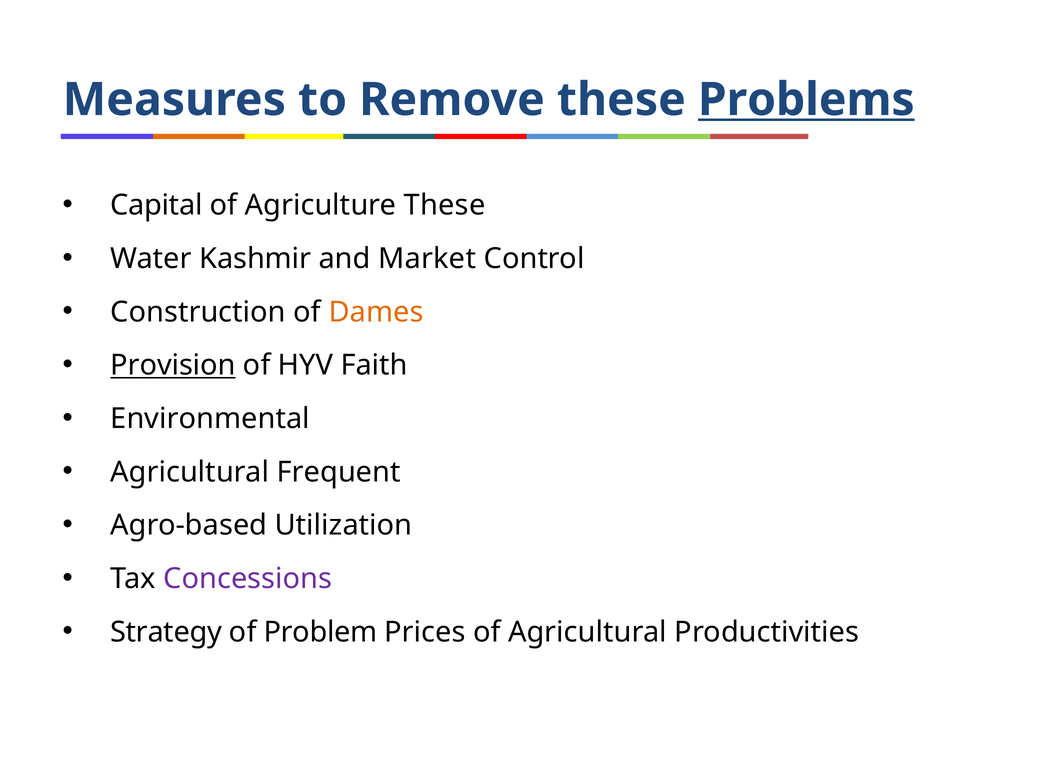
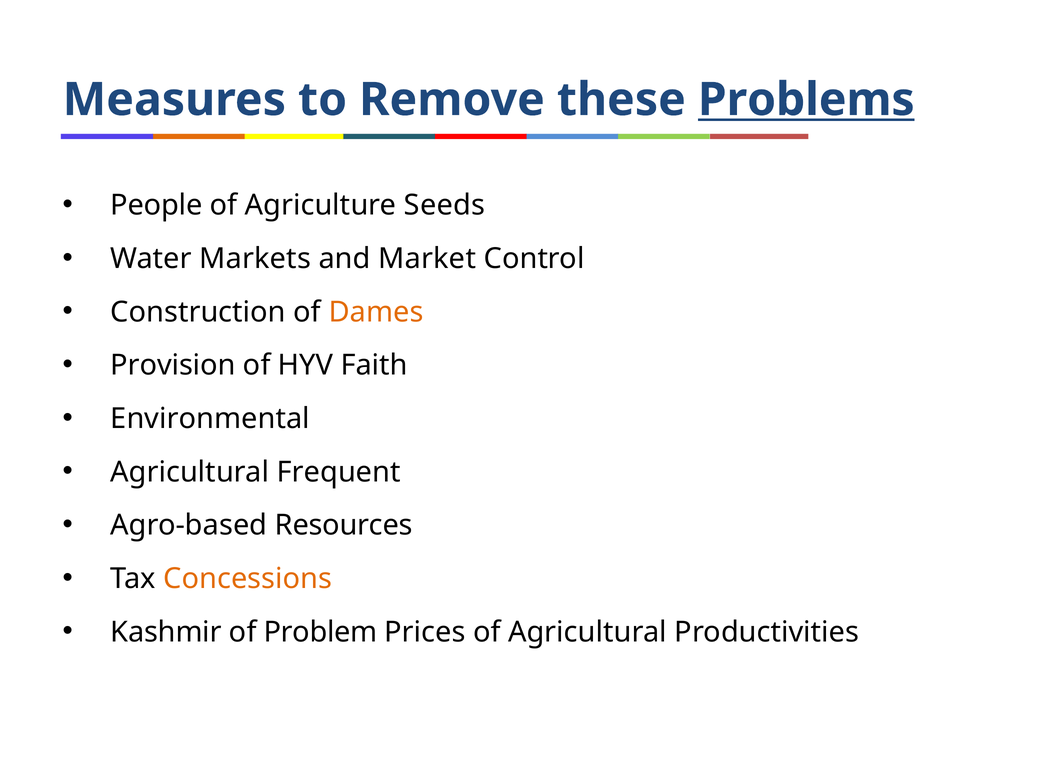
Capital: Capital -> People
Agriculture These: These -> Seeds
Kashmir: Kashmir -> Markets
Provision underline: present -> none
Utilization: Utilization -> Resources
Concessions colour: purple -> orange
Strategy: Strategy -> Kashmir
